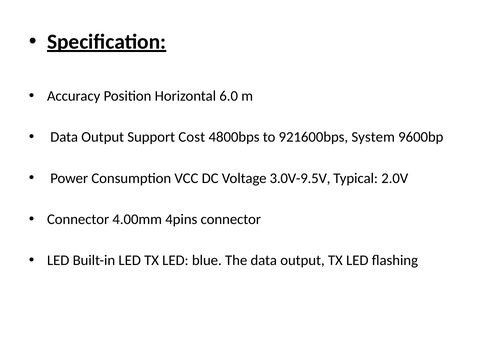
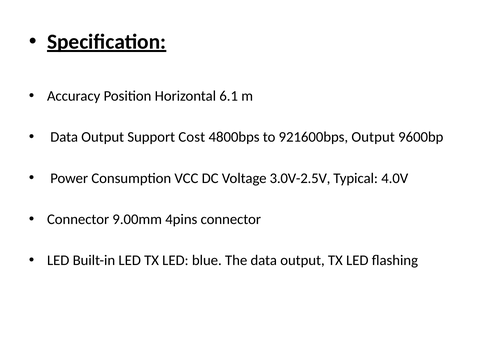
6.0: 6.0 -> 6.1
921600bps System: System -> Output
3.0V-9.5V: 3.0V-9.5V -> 3.0V-2.5V
2.0V: 2.0V -> 4.0V
4.00mm: 4.00mm -> 9.00mm
